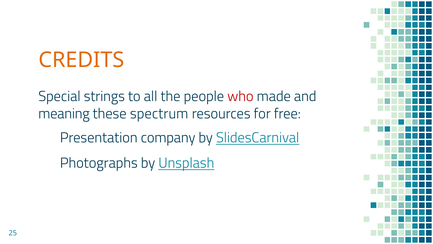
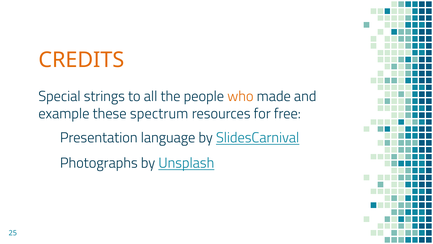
who colour: red -> orange
meaning: meaning -> example
company: company -> language
